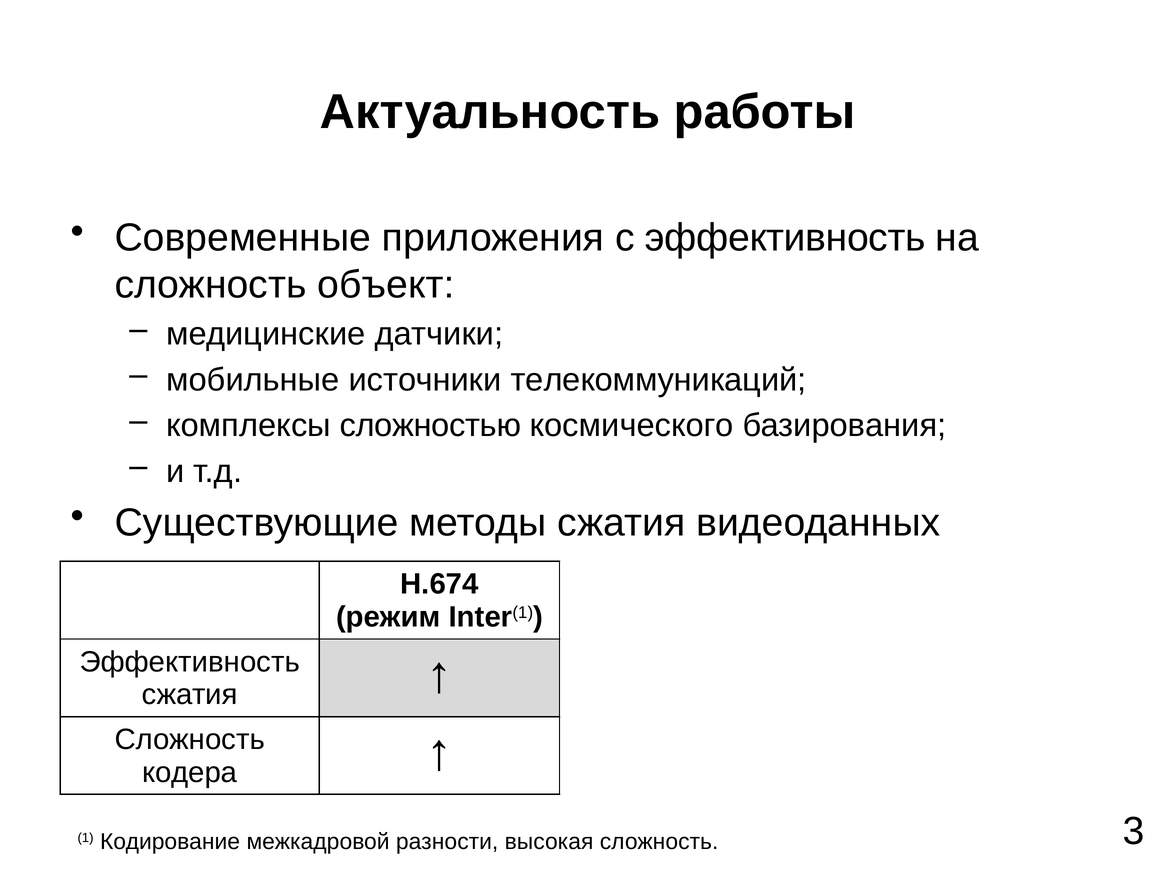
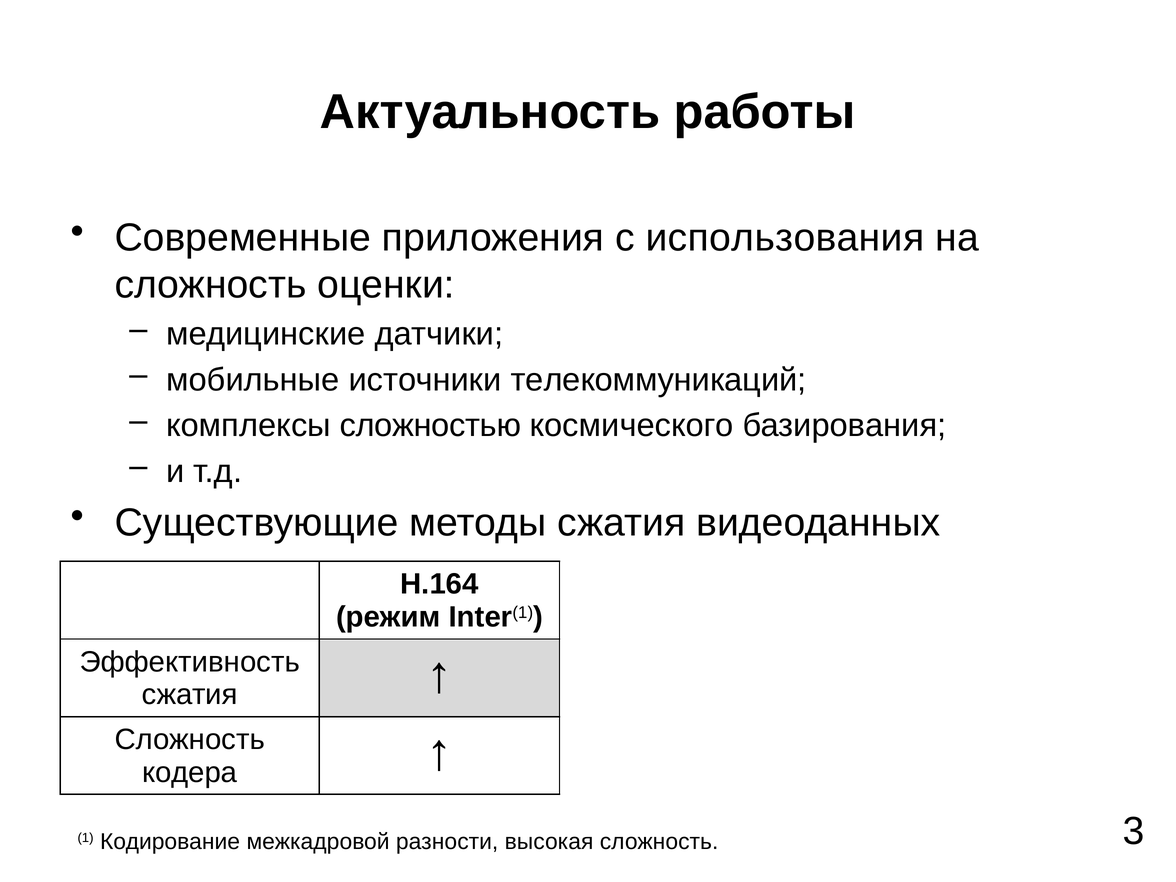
с эффективность: эффективность -> использования
объект: объект -> оценки
H.674: H.674 -> H.164
